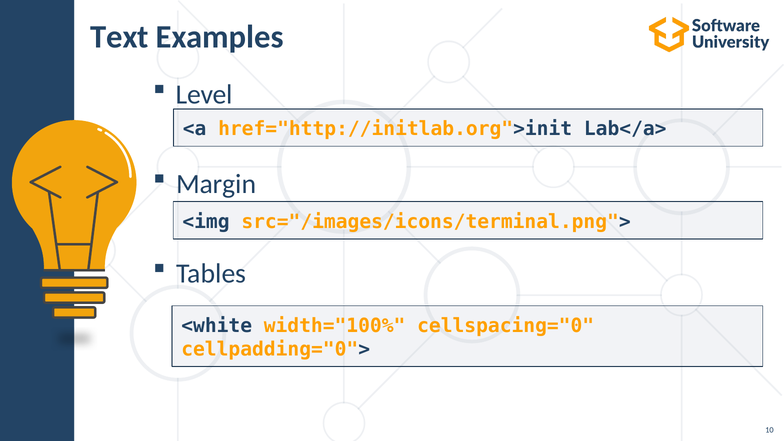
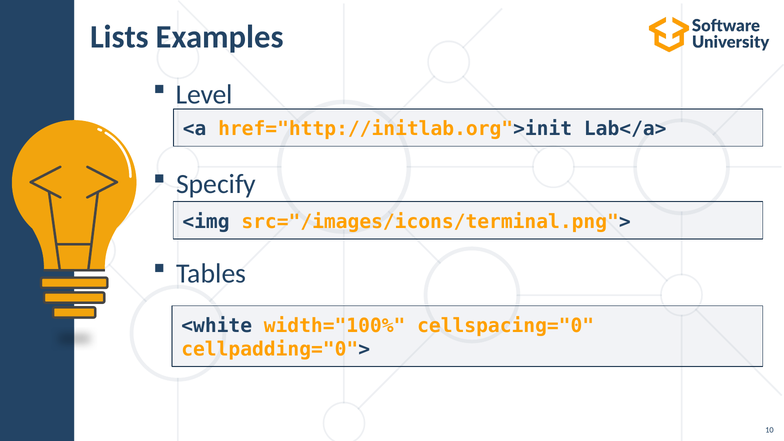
Text: Text -> Lists
Margin: Margin -> Specify
